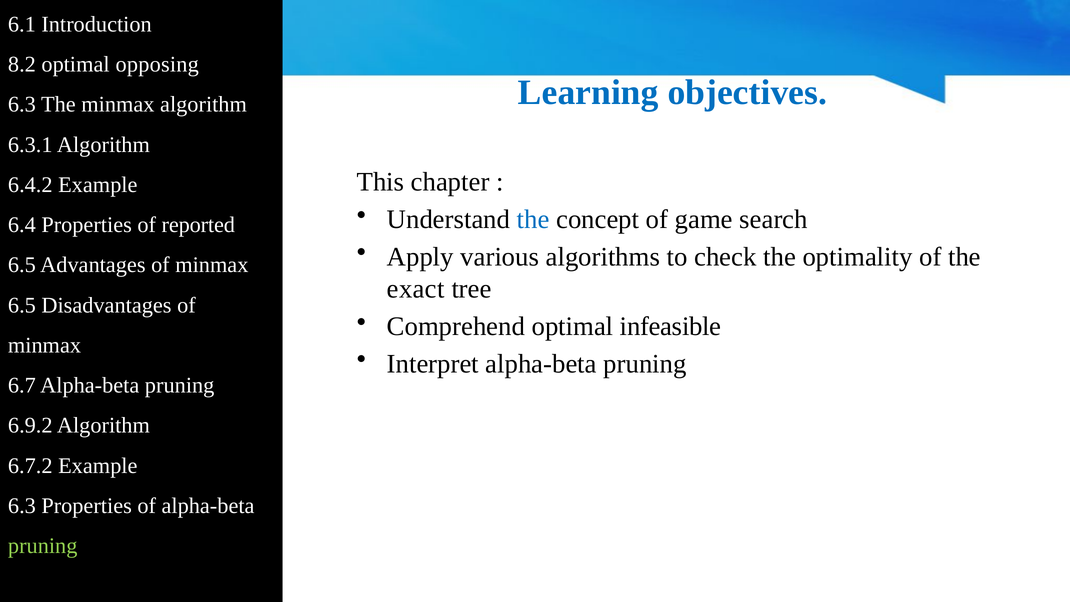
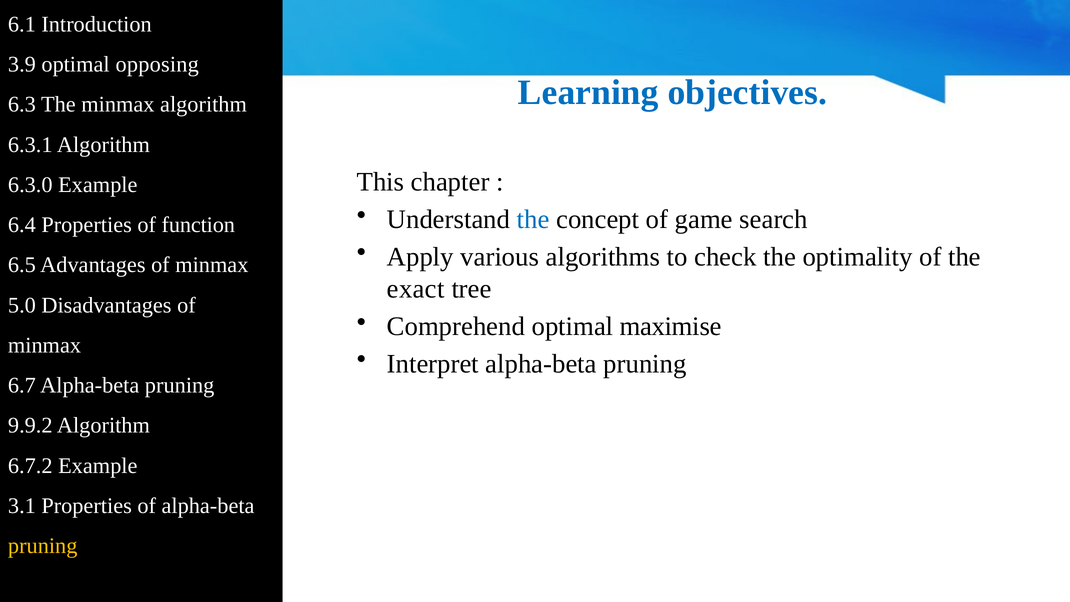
8.2: 8.2 -> 3.9
6.4.2: 6.4.2 -> 6.3.0
reported: reported -> function
6.5 at (22, 305): 6.5 -> 5.0
infeasible: infeasible -> maximise
6.9.2: 6.9.2 -> 9.9.2
6.3 at (22, 506): 6.3 -> 3.1
pruning at (43, 546) colour: light green -> yellow
